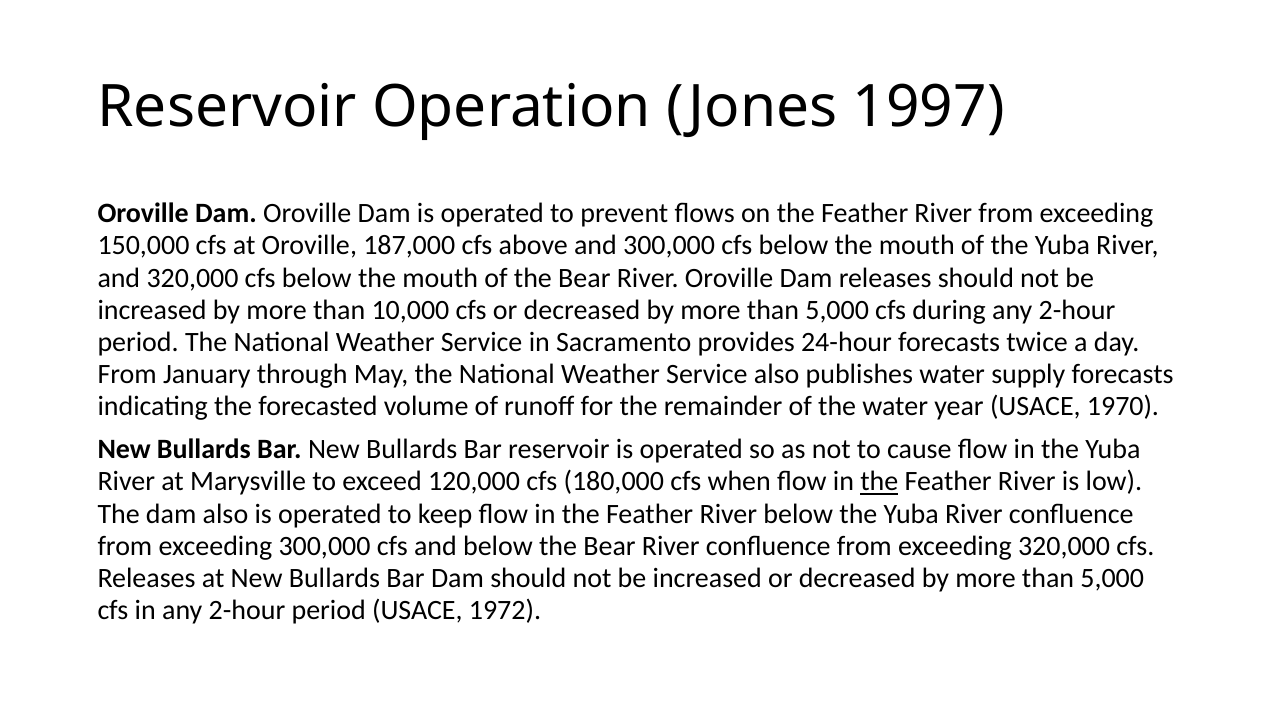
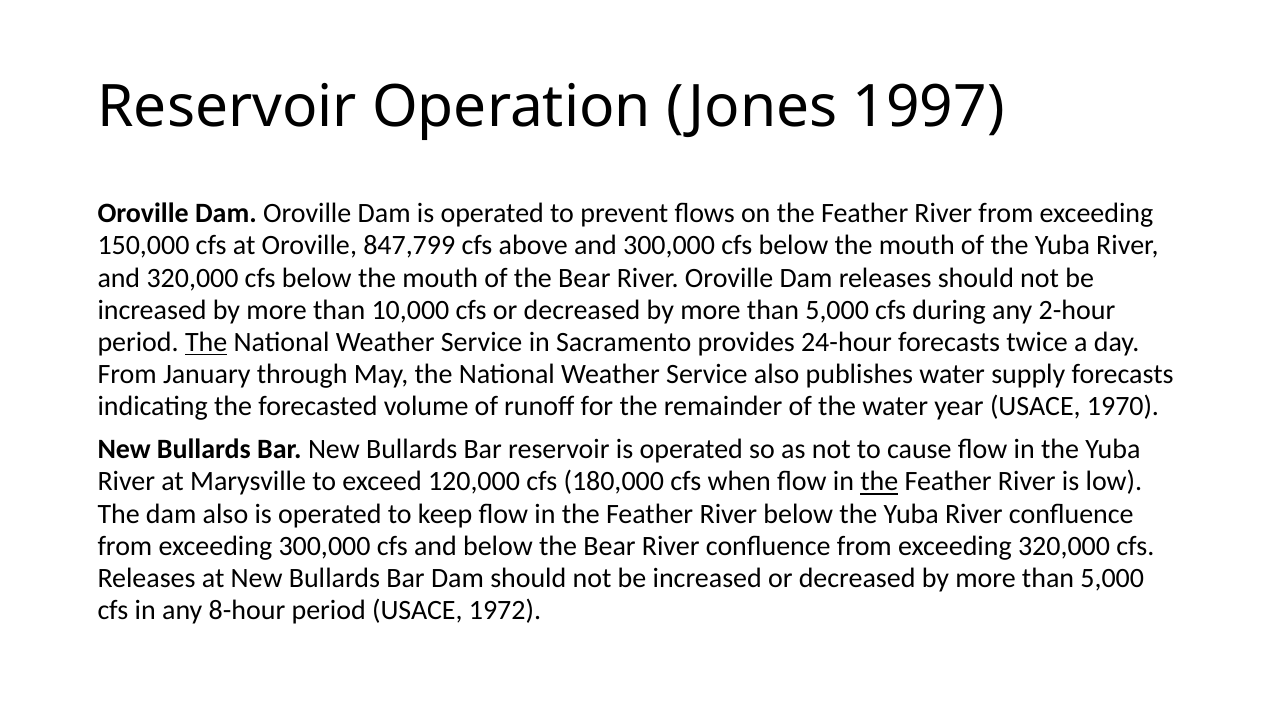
187,000: 187,000 -> 847,799
The at (206, 343) underline: none -> present
in any 2-hour: 2-hour -> 8-hour
